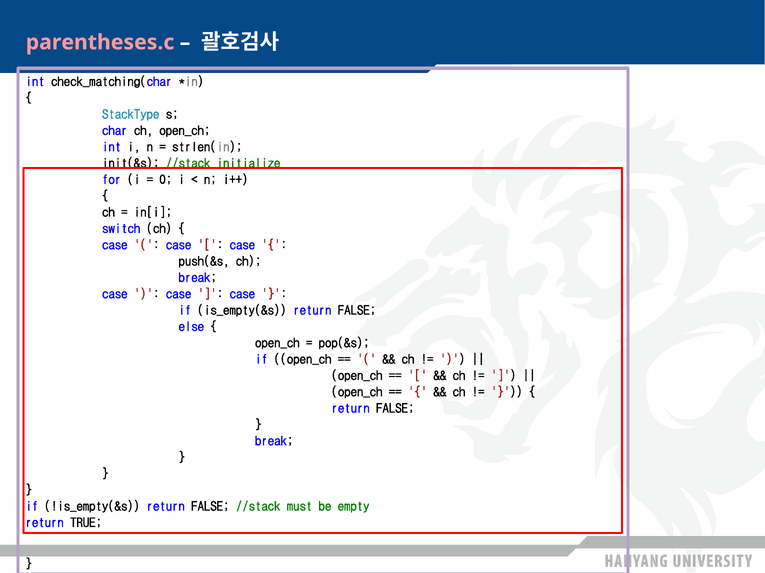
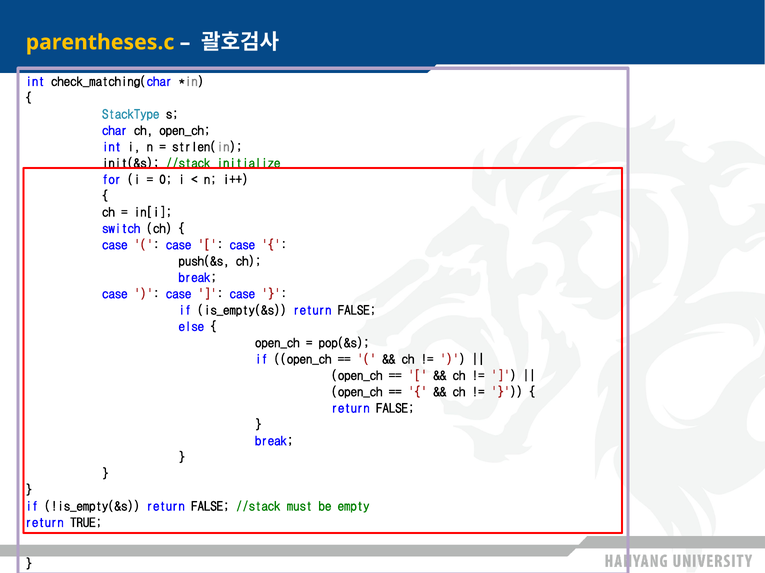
parentheses.c colour: pink -> yellow
